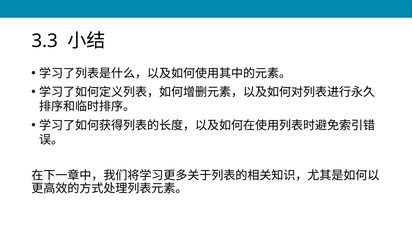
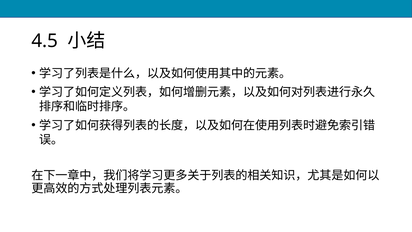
3.3: 3.3 -> 4.5
